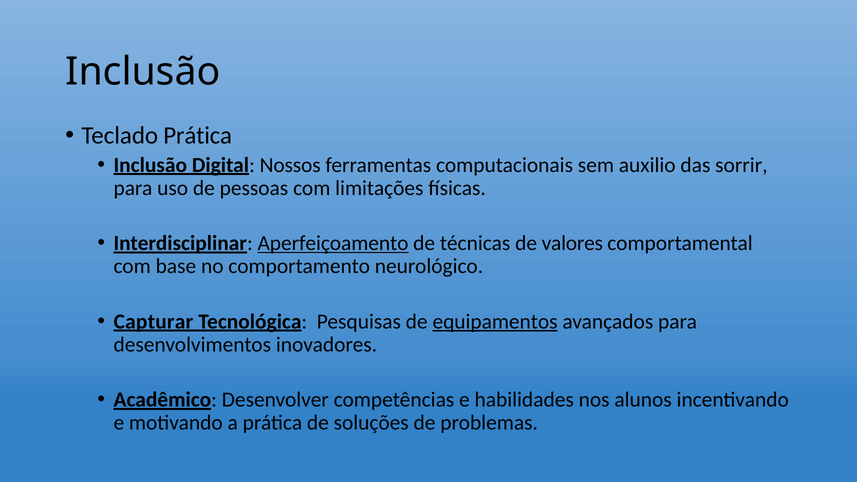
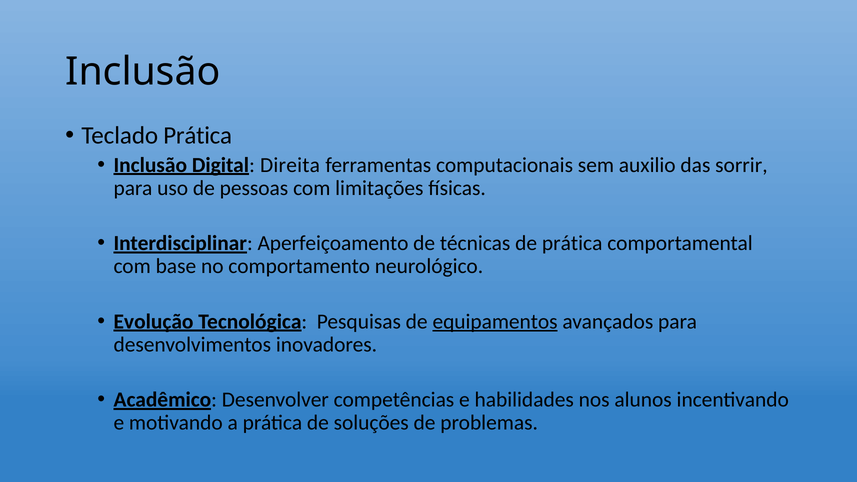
Nossos: Nossos -> Direita
Aperfeiçoamento underline: present -> none
de valores: valores -> prática
Capturar: Capturar -> Evolução
